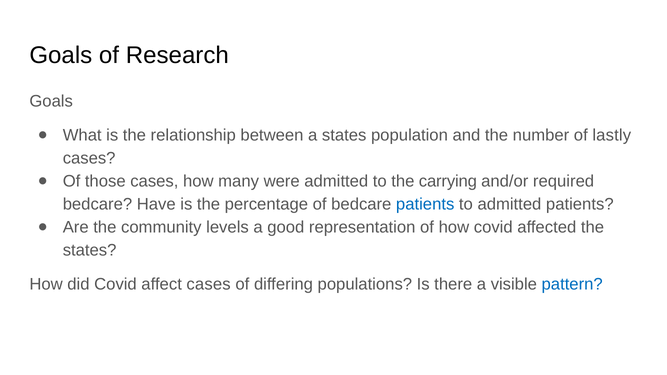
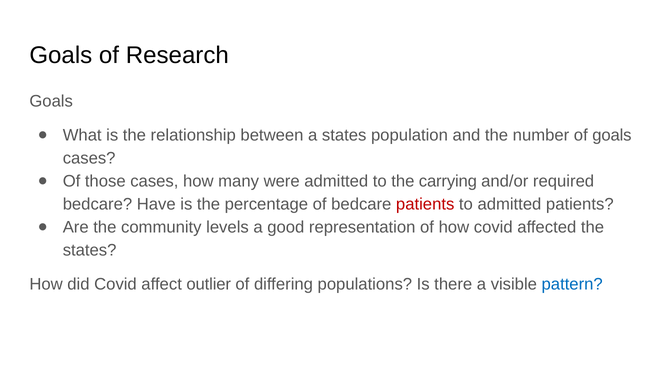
of lastly: lastly -> goals
patients at (425, 204) colour: blue -> red
affect cases: cases -> outlier
